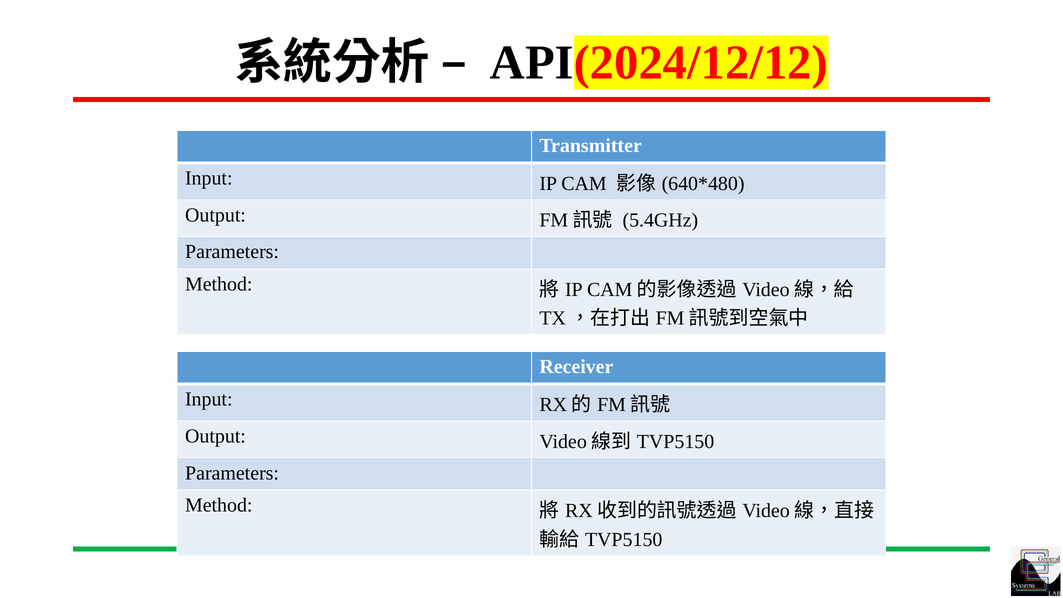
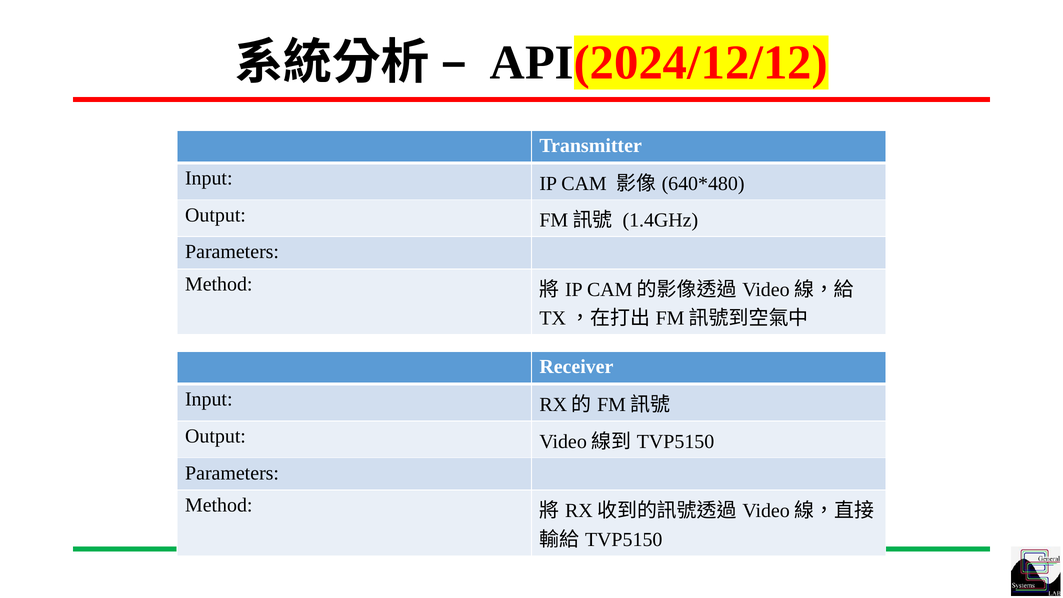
5.4GHz: 5.4GHz -> 1.4GHz
